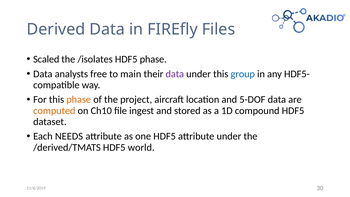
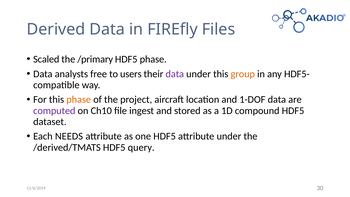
/isolates: /isolates -> /primary
main: main -> users
group colour: blue -> orange
5-DOF: 5-DOF -> 1-DOF
computed colour: orange -> purple
world: world -> query
